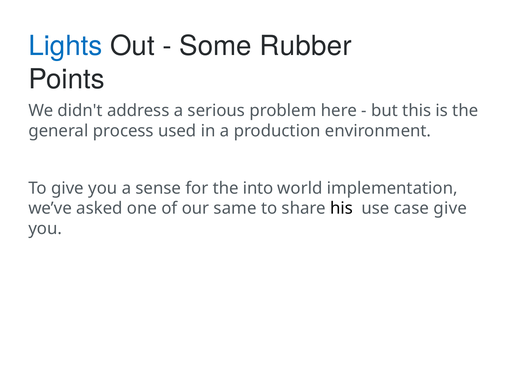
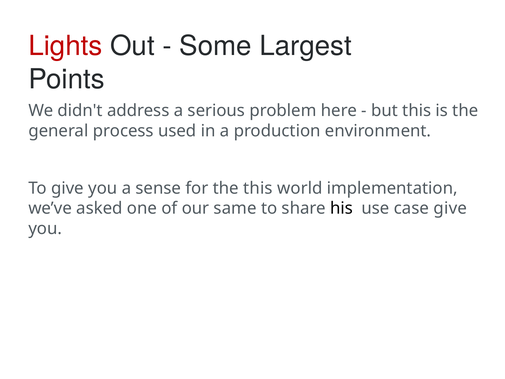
Lights colour: blue -> red
Rubber: Rubber -> Largest
the into: into -> this
